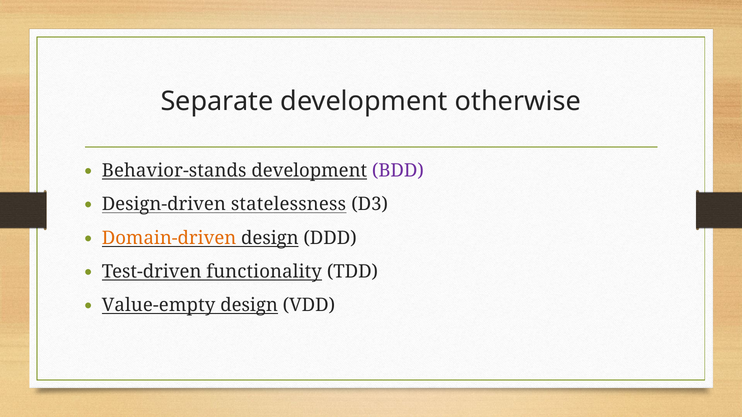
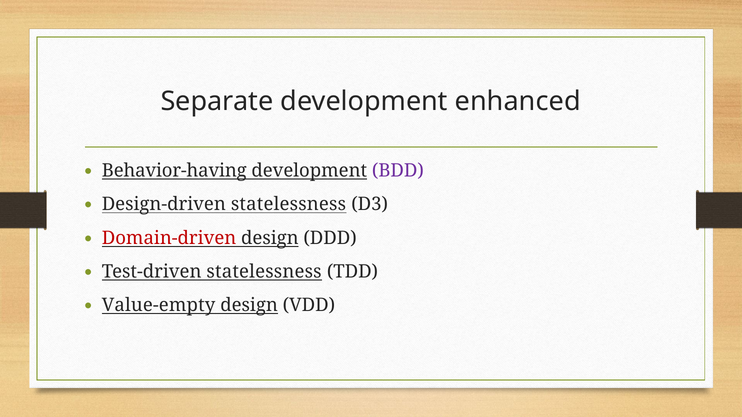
otherwise: otherwise -> enhanced
Behavior-stands: Behavior-stands -> Behavior-having
Domain-driven colour: orange -> red
Test-driven functionality: functionality -> statelessness
